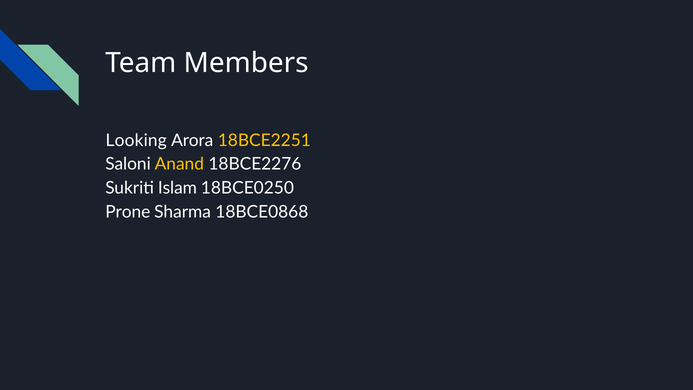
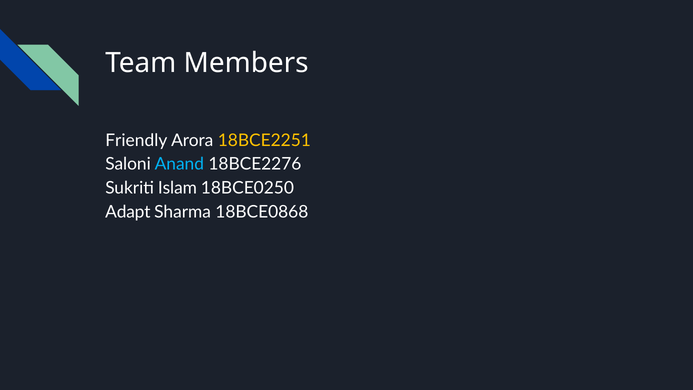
Looking: Looking -> Friendly
Anand colour: yellow -> light blue
Prone: Prone -> Adapt
